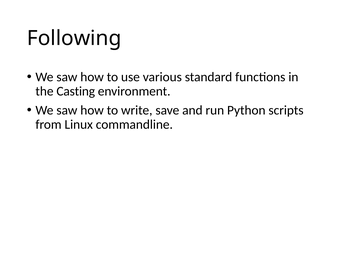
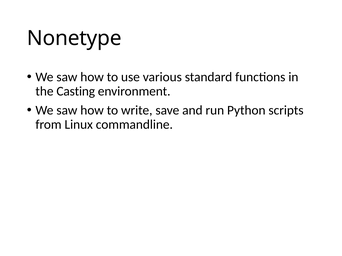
Following: Following -> Nonetype
